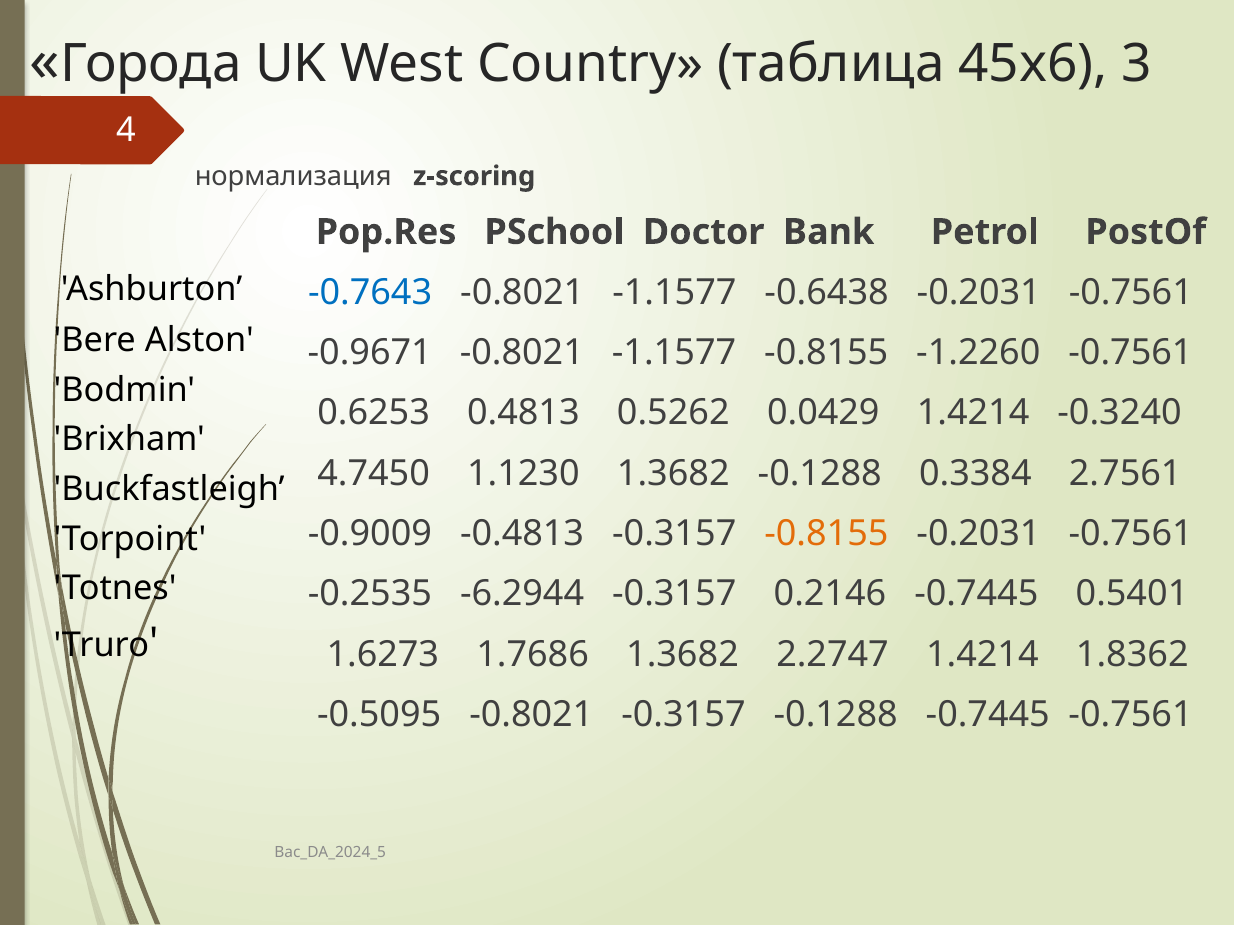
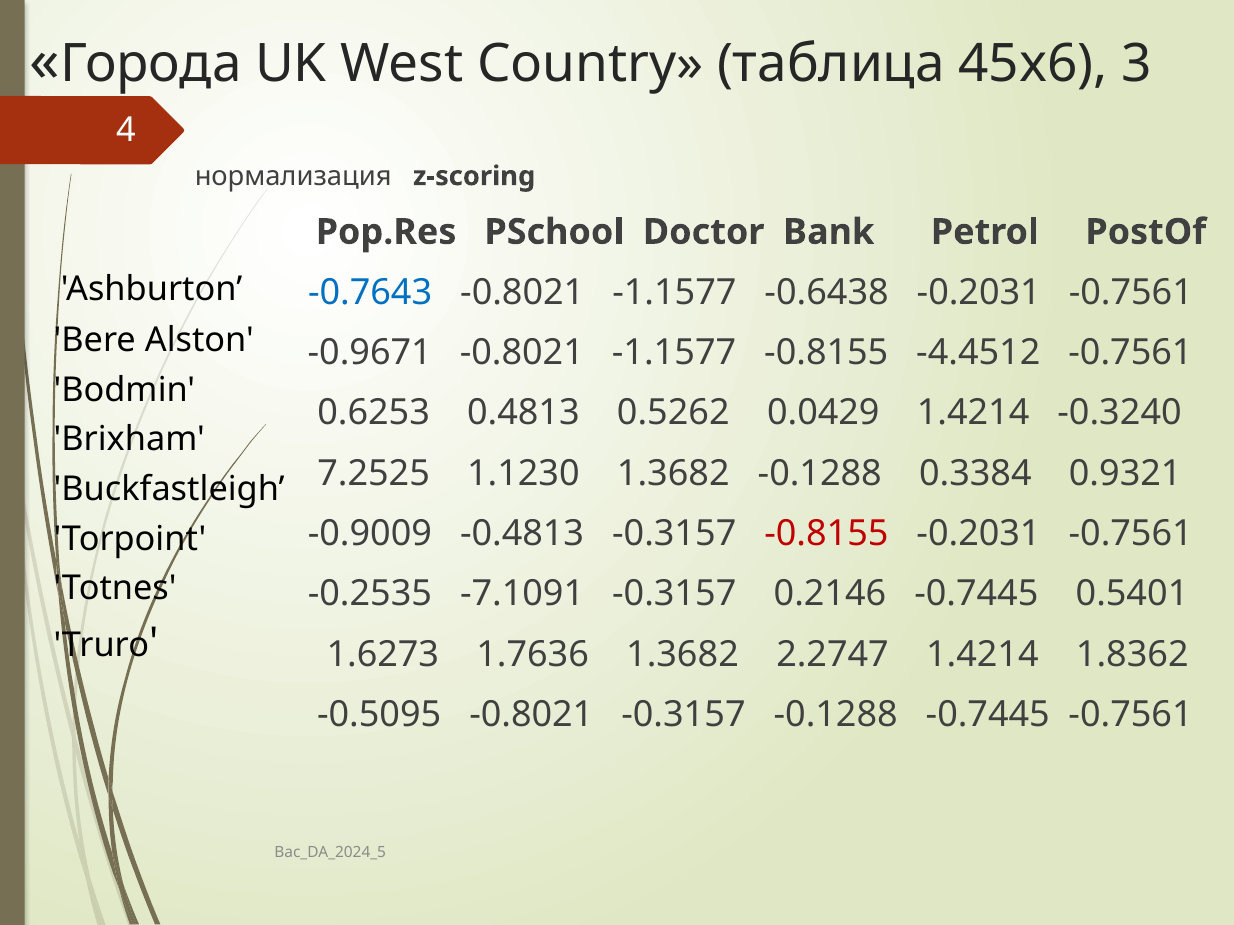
-1.2260: -1.2260 -> -4.4512
4.7450: 4.7450 -> 7.2525
2.7561: 2.7561 -> 0.9321
-0.8155 at (826, 534) colour: orange -> red
-6.2944: -6.2944 -> -7.1091
1.7686: 1.7686 -> 1.7636
